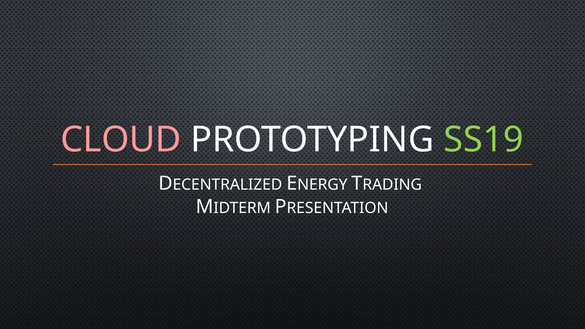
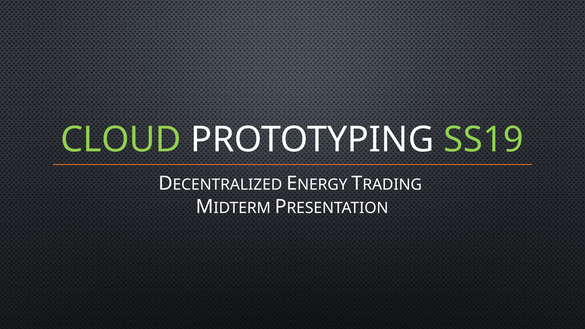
CLOUD colour: pink -> light green
